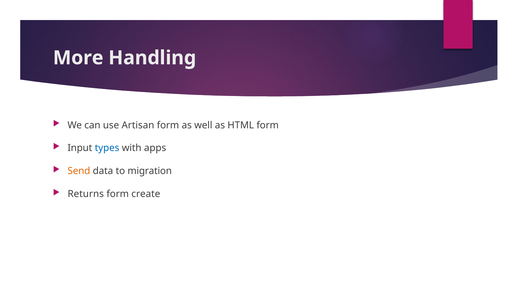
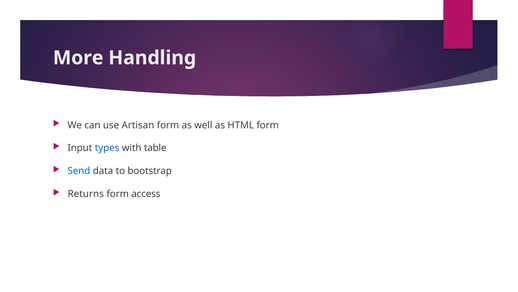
apps: apps -> table
Send colour: orange -> blue
migration: migration -> bootstrap
create: create -> access
